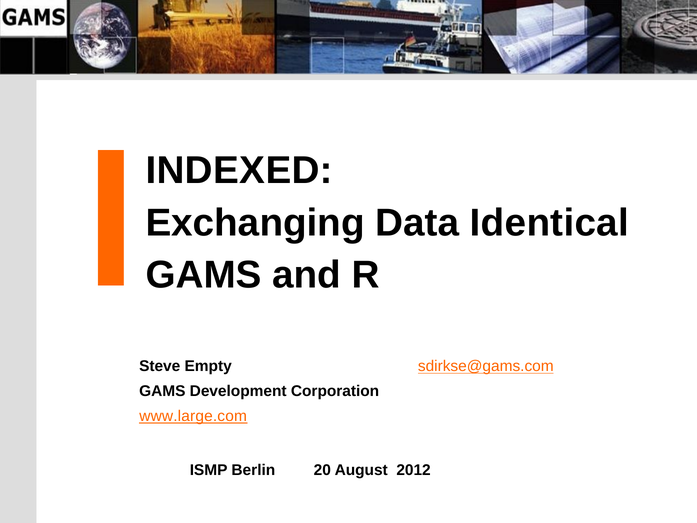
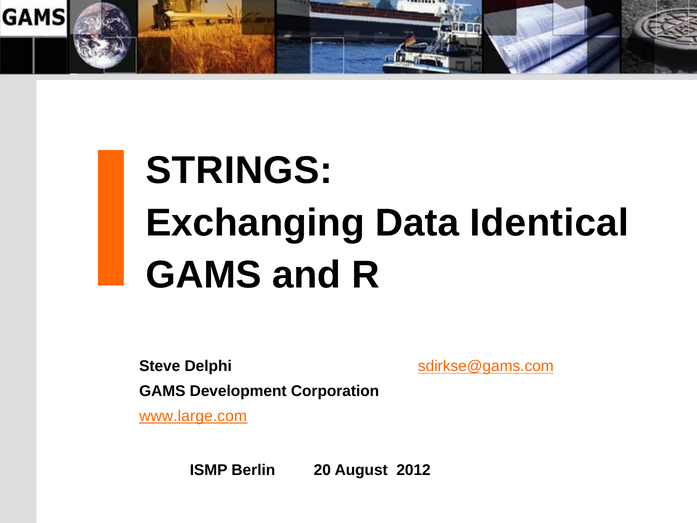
INDEXED: INDEXED -> STRINGS
Empty: Empty -> Delphi
